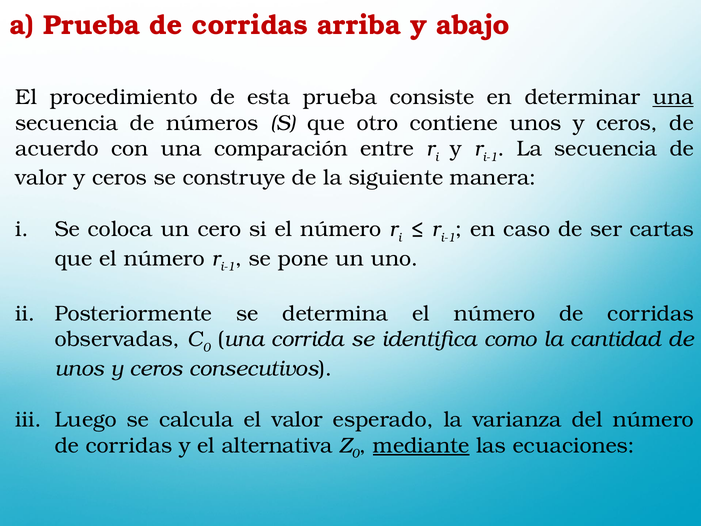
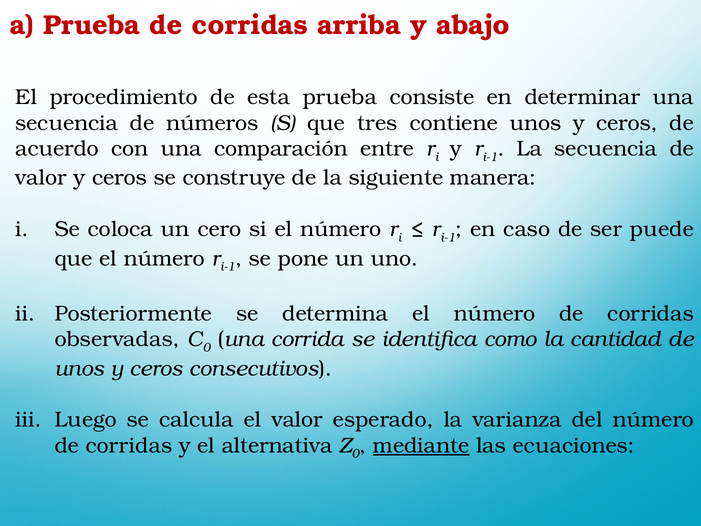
una at (673, 97) underline: present -> none
otro: otro -> tres
cartas: cartas -> puede
